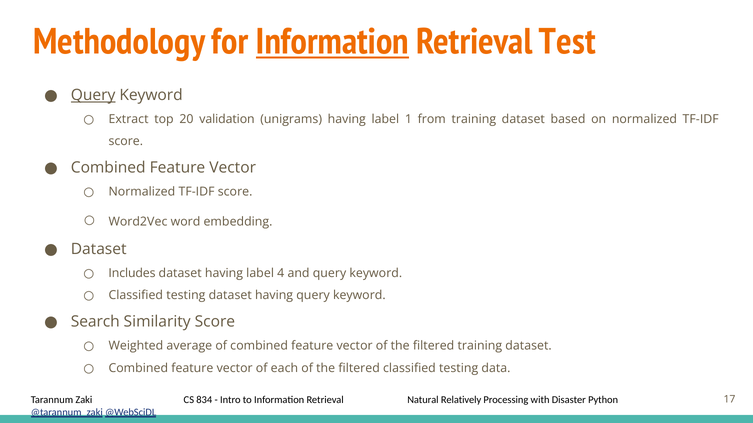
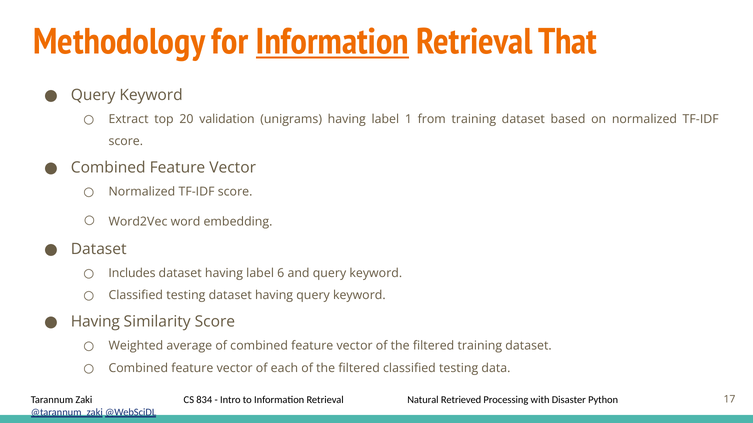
Test: Test -> That
Query at (93, 95) underline: present -> none
4: 4 -> 6
Search at (95, 322): Search -> Having
Relatively: Relatively -> Retrieved
